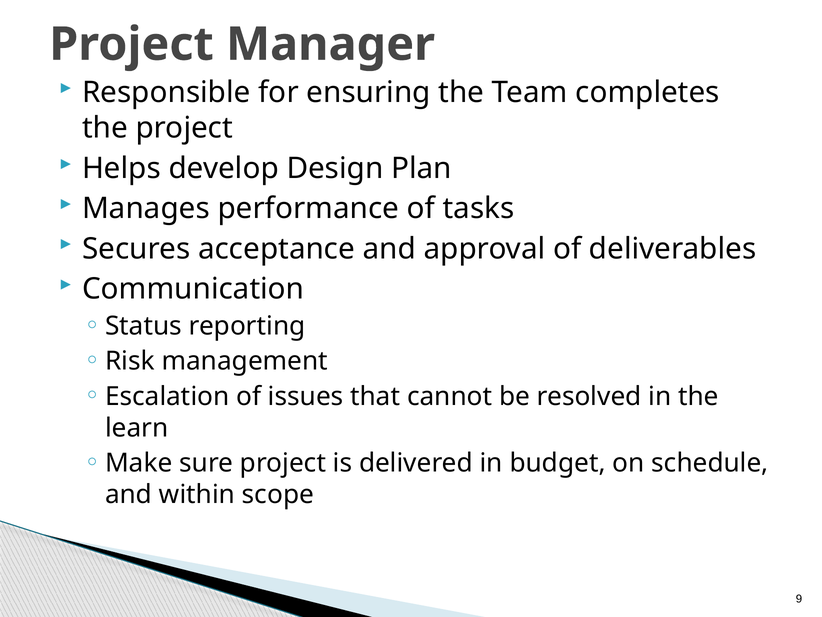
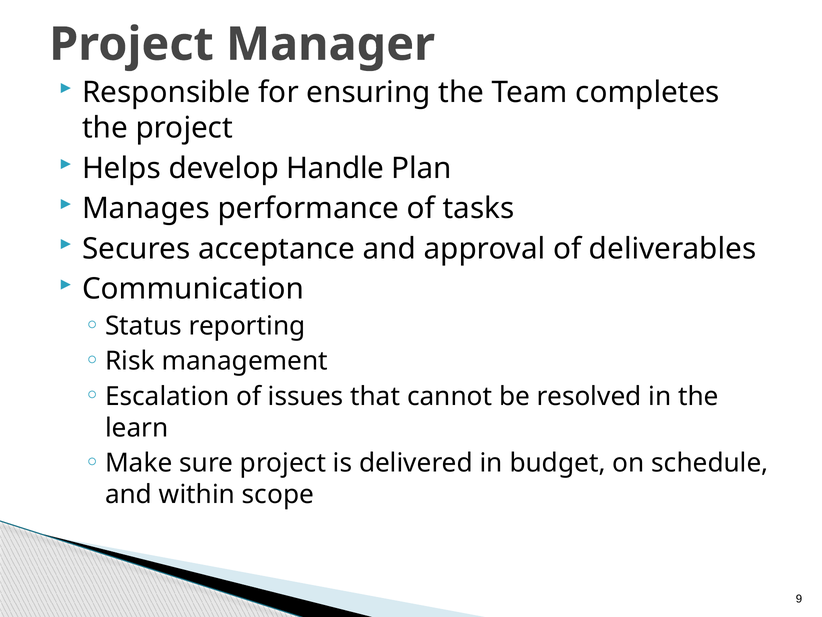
Design: Design -> Handle
